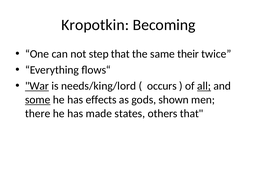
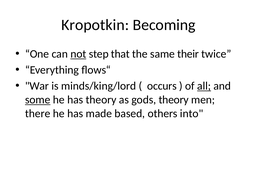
not underline: none -> present
War underline: present -> none
needs/king/lord: needs/king/lord -> minds/king/lord
has effects: effects -> theory
gods shown: shown -> theory
states: states -> based
others that: that -> into
